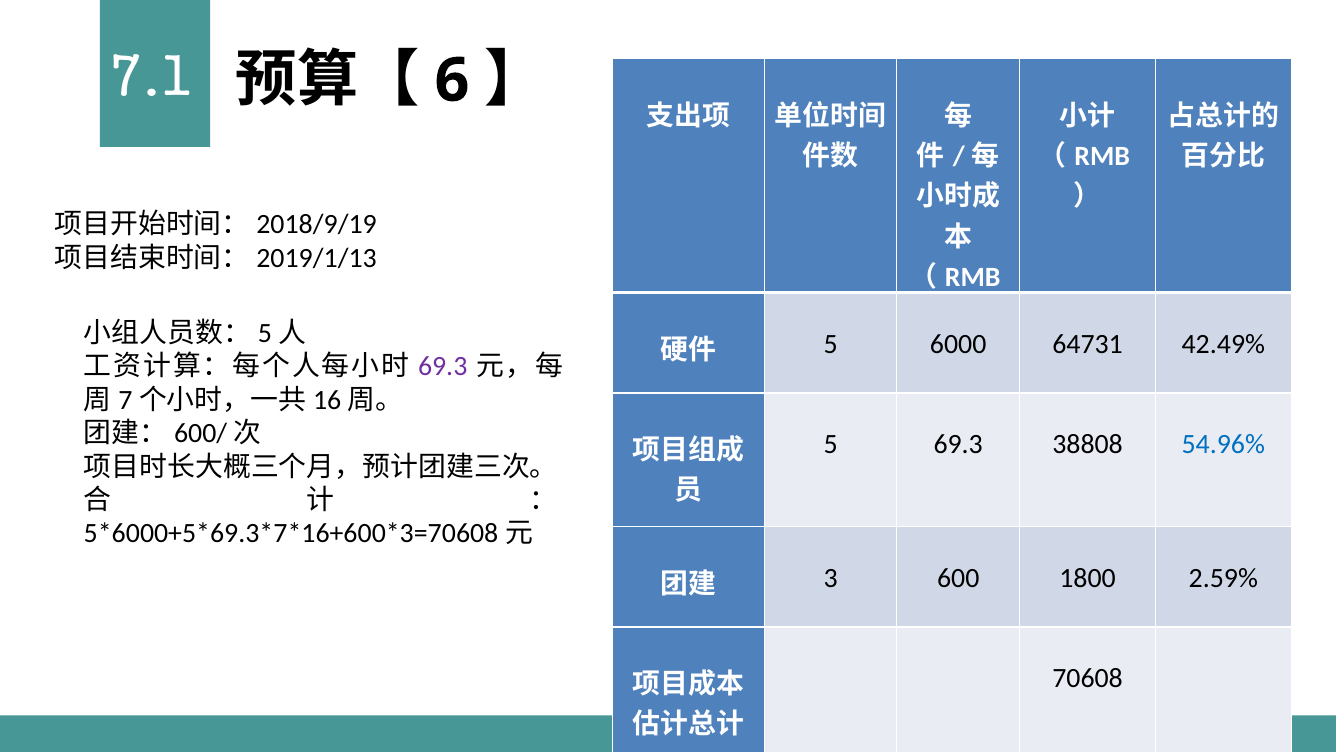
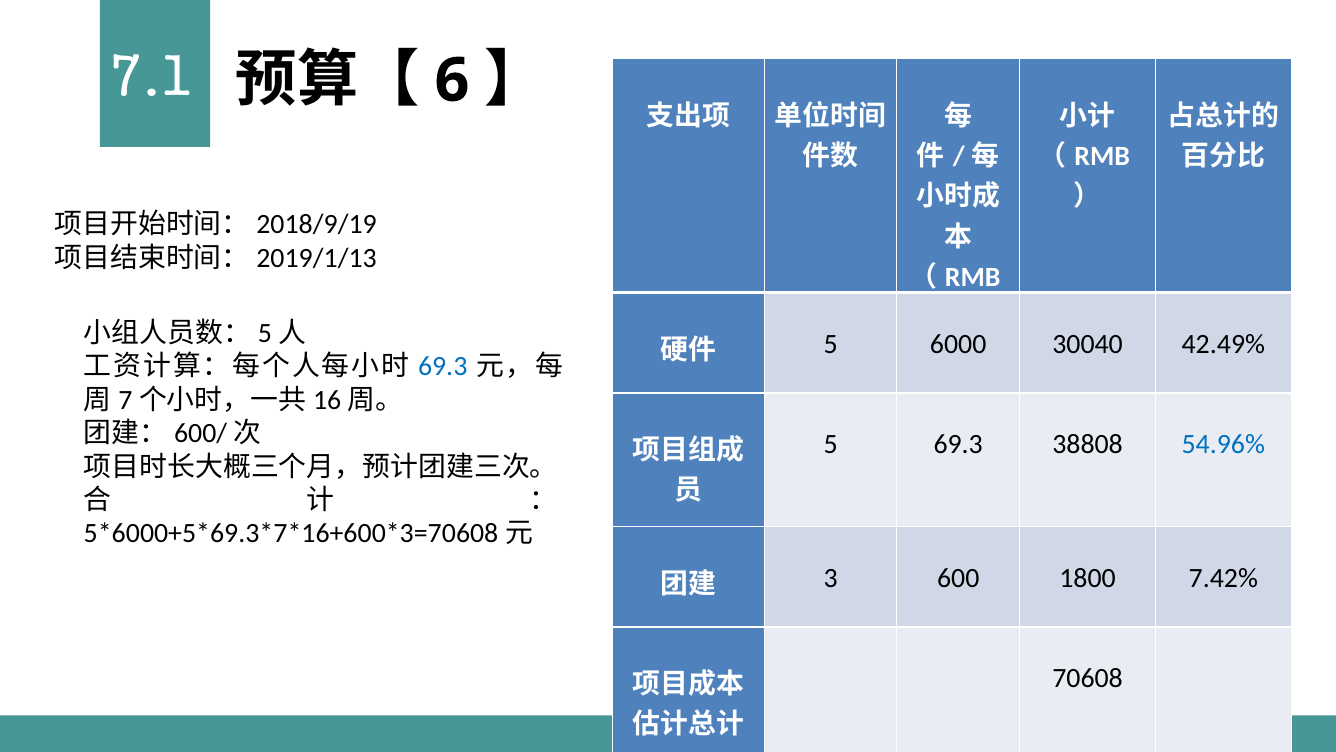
64731: 64731 -> 30040
69.3 at (443, 366) colour: purple -> blue
2.59%: 2.59% -> 7.42%
